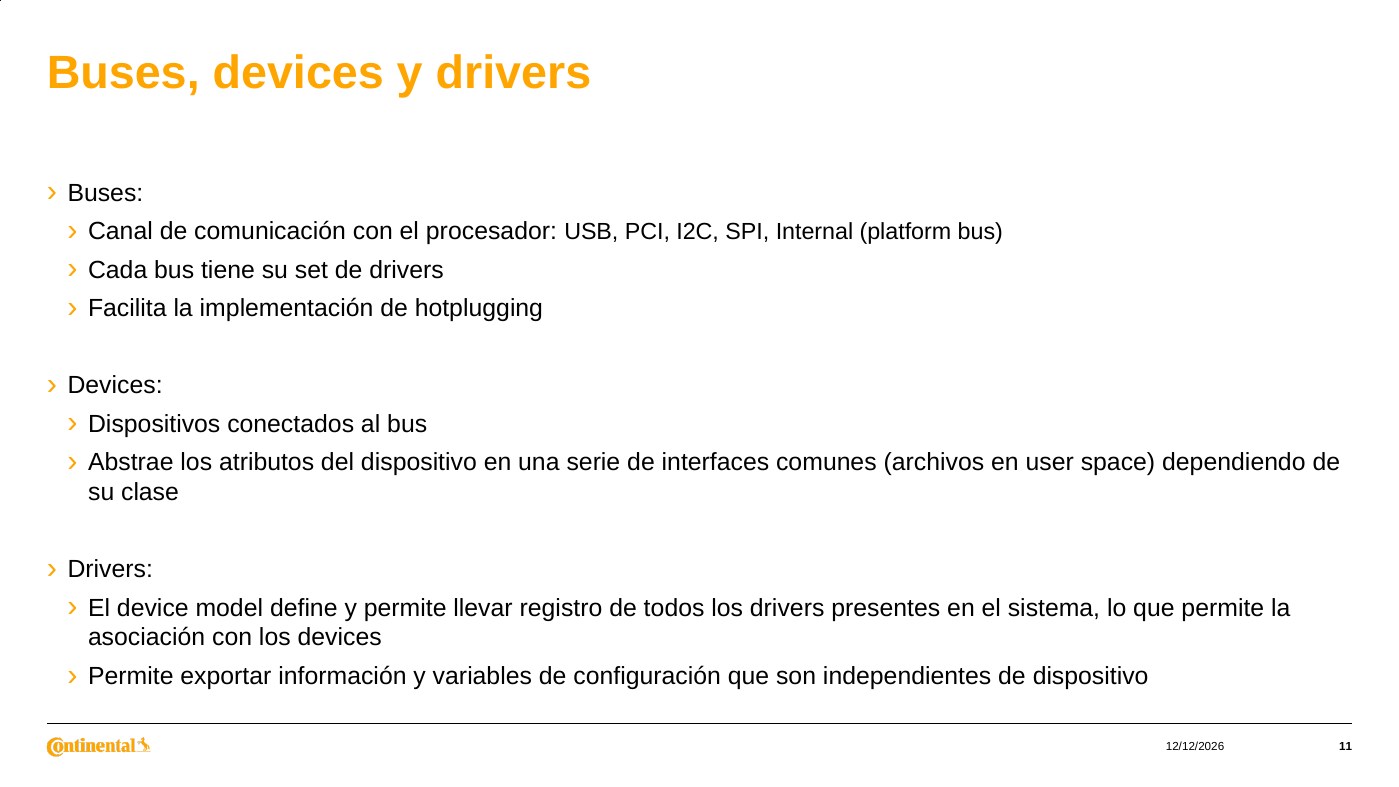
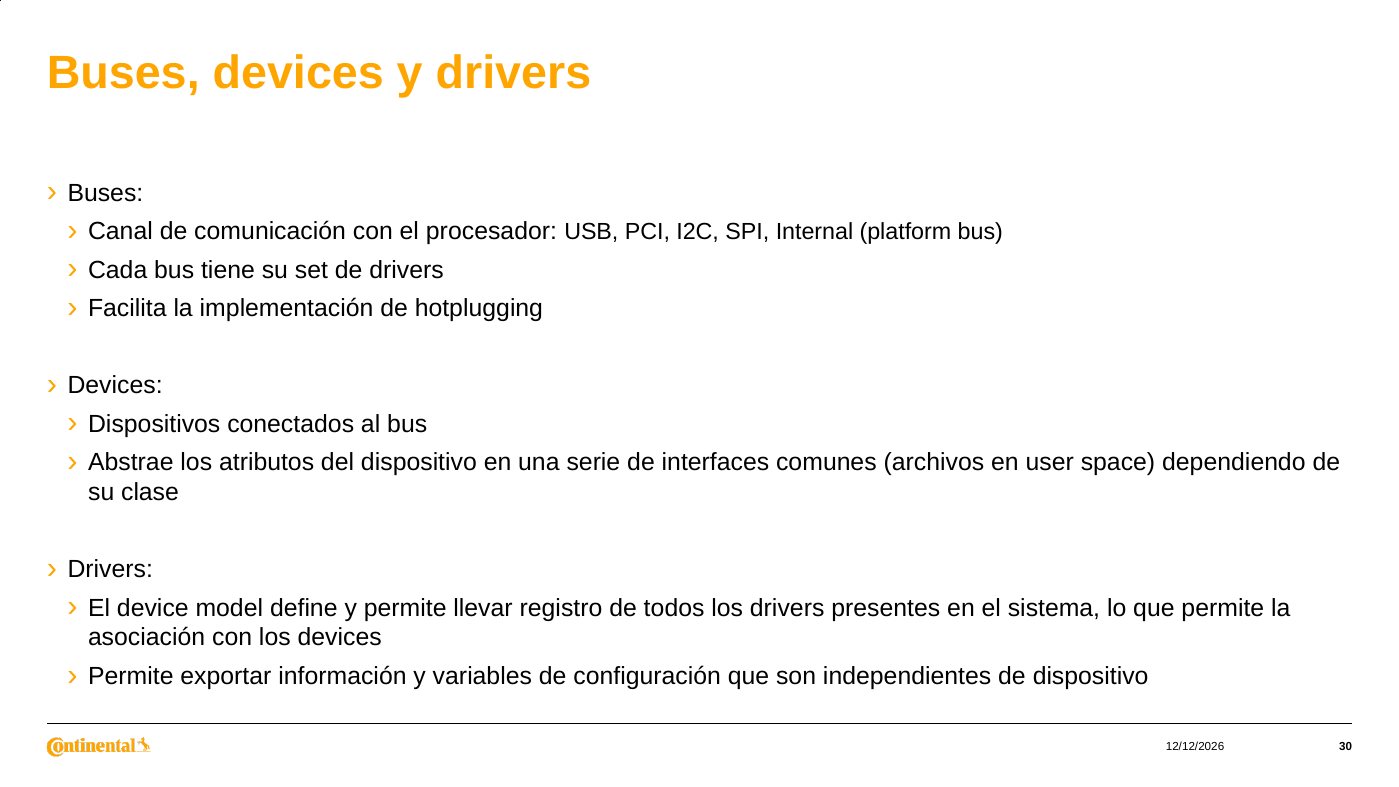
11: 11 -> 30
